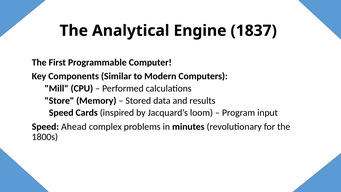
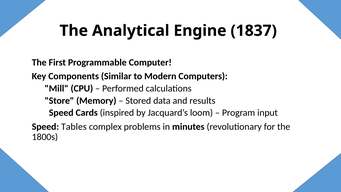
Ahead: Ahead -> Tables
